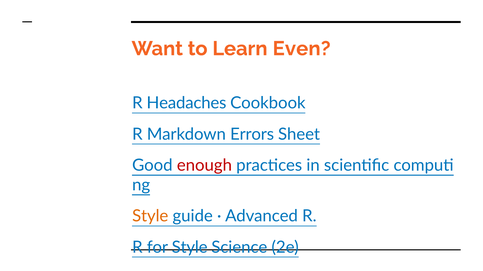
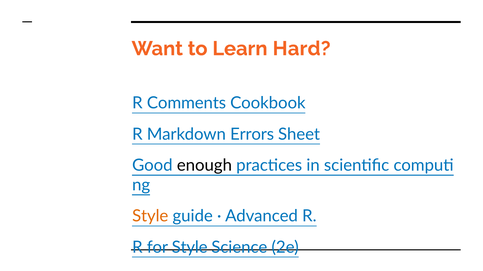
Even: Even -> Hard
Headaches: Headaches -> Comments
enough colour: red -> black
